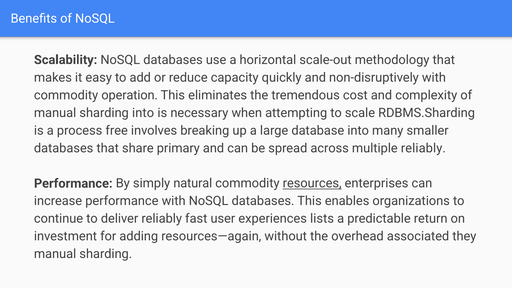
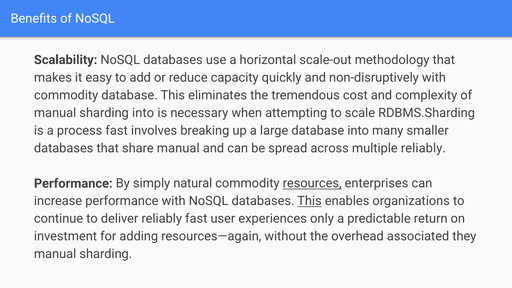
commodity operation: operation -> database
process free: free -> fast
share primary: primary -> manual
This at (310, 201) underline: none -> present
lists: lists -> only
